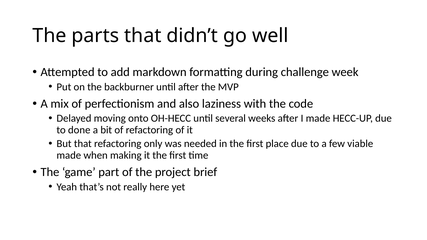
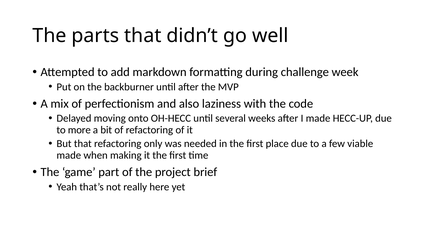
done: done -> more
